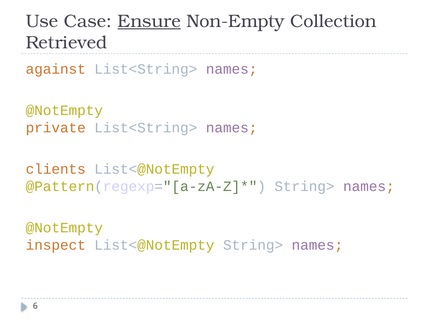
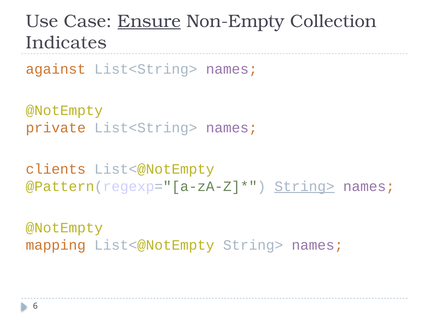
Retrieved: Retrieved -> Indicates
String> at (305, 186) underline: none -> present
inspect: inspect -> mapping
